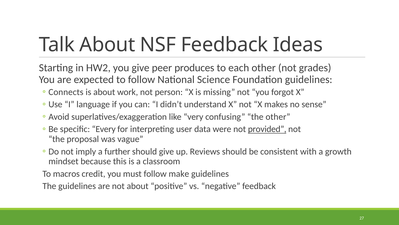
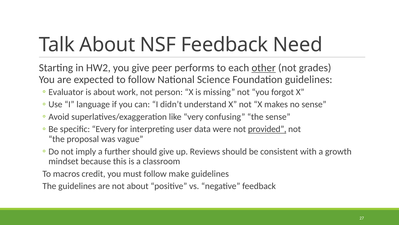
Ideas: Ideas -> Need
produces: produces -> performs
other at (264, 68) underline: none -> present
Connects: Connects -> Evaluator
the other: other -> sense
